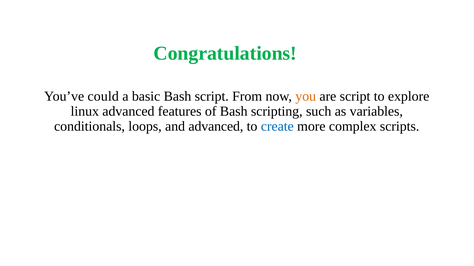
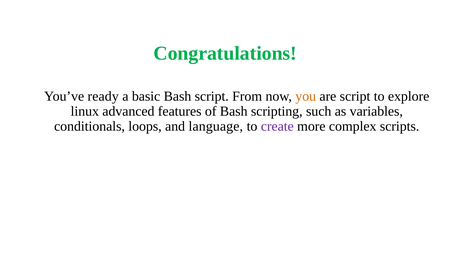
could: could -> ready
and advanced: advanced -> language
create colour: blue -> purple
